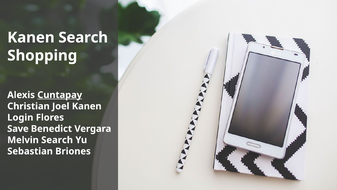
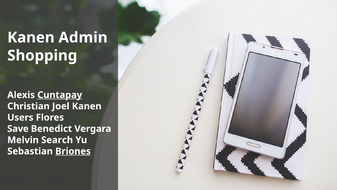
Kanen Search: Search -> Admin
Login: Login -> Users
Briones underline: none -> present
